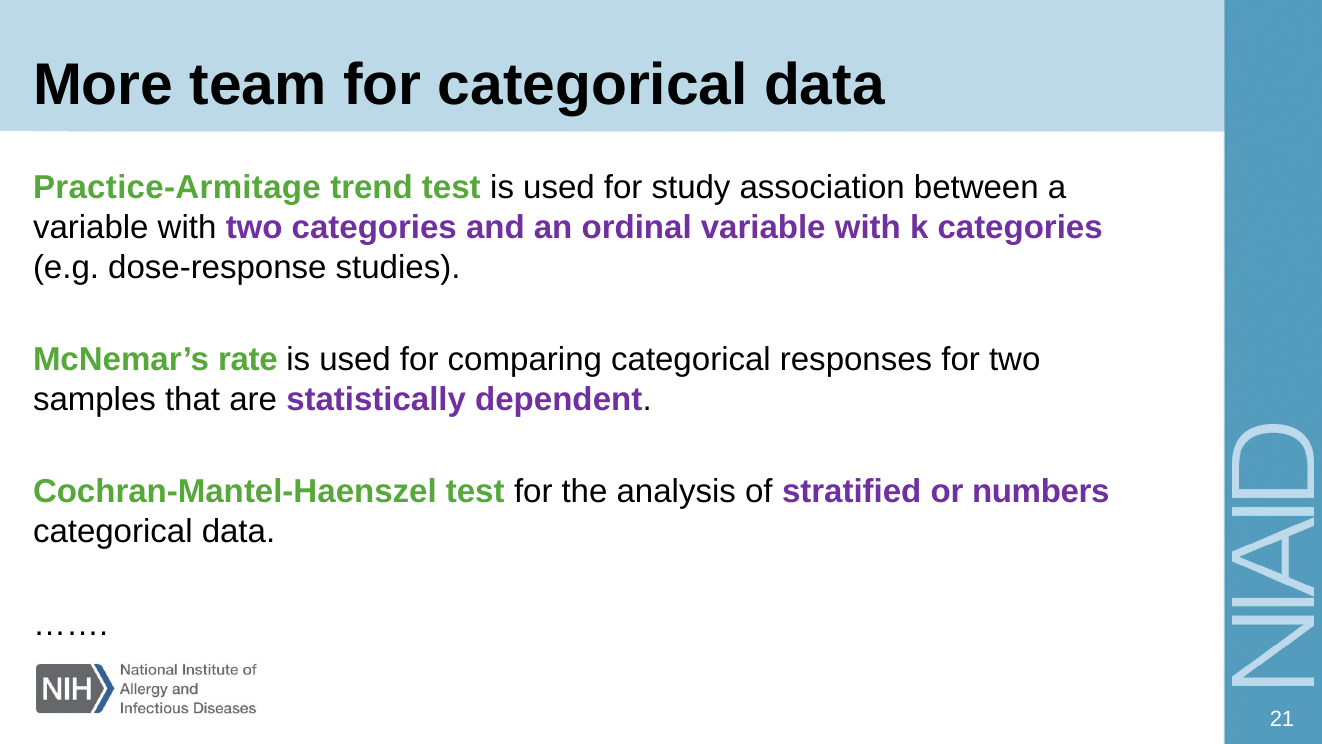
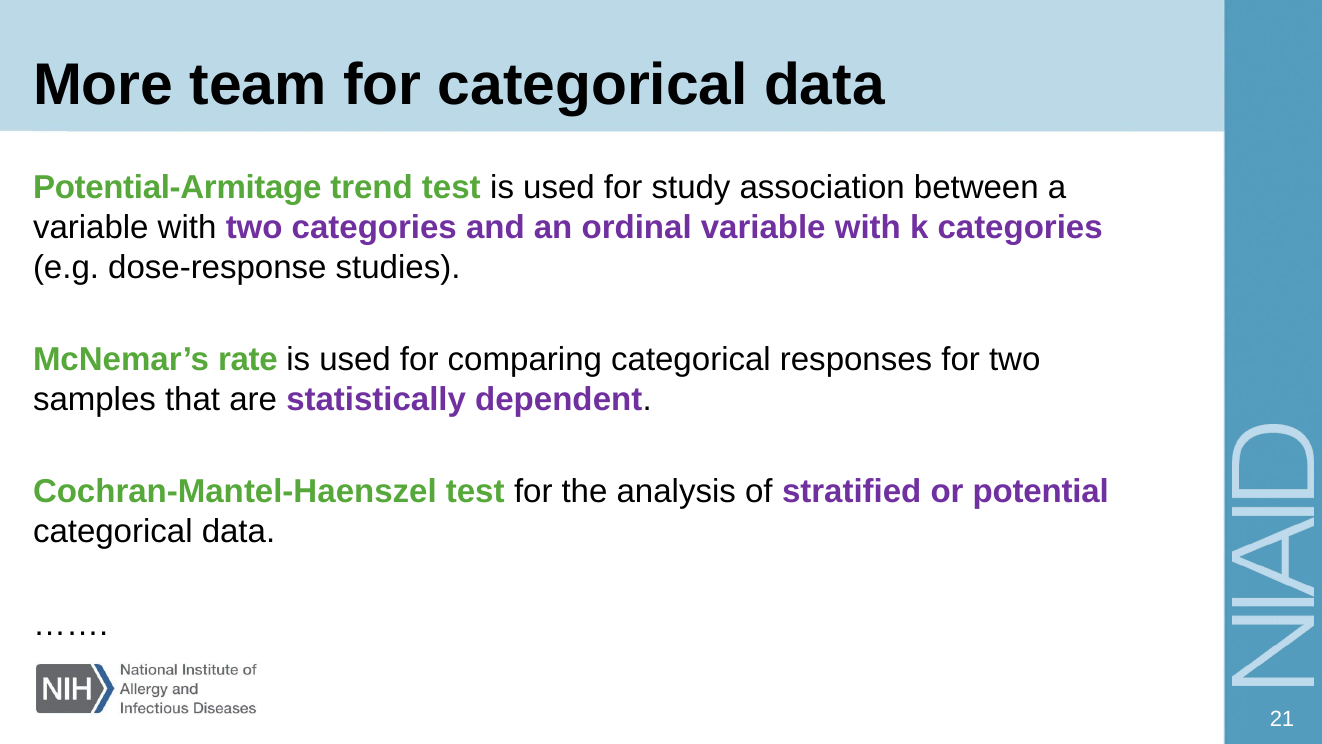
Practice-Armitage: Practice-Armitage -> Potential-Armitage
numbers: numbers -> potential
